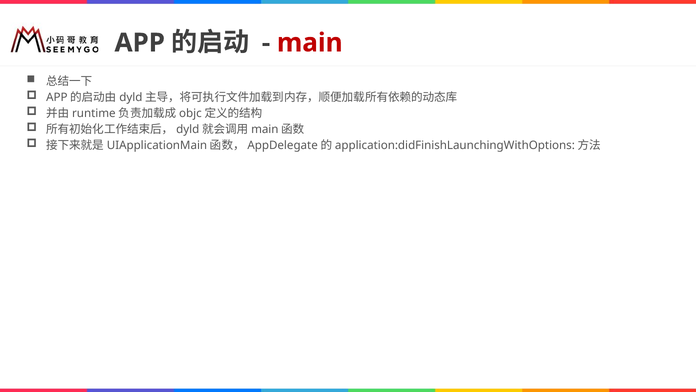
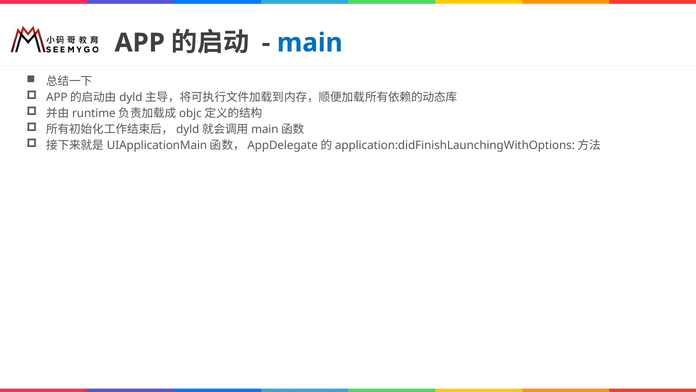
main colour: red -> blue
